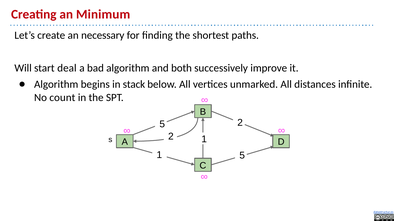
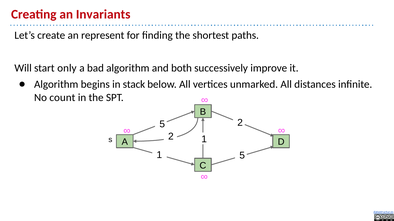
Minimum: Minimum -> Invariants
necessary: necessary -> represent
deal: deal -> only
